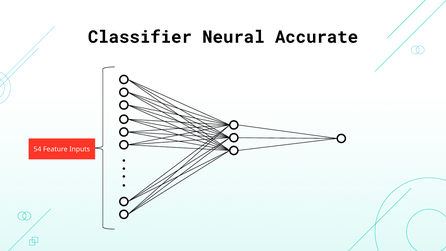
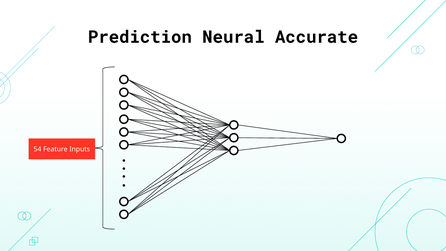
Classifier: Classifier -> Prediction
